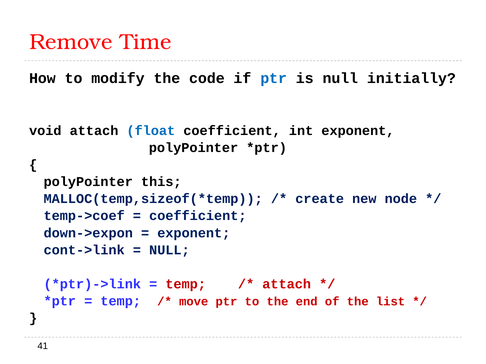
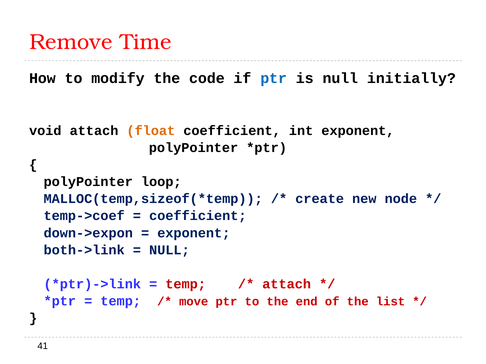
float colour: blue -> orange
this: this -> loop
cont->link: cont->link -> both->link
